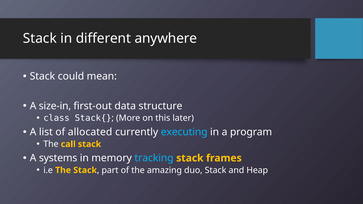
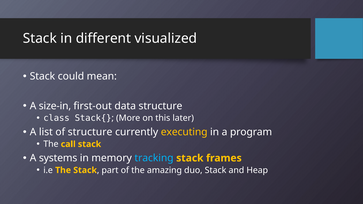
anywhere: anywhere -> visualized
of allocated: allocated -> structure
executing colour: light blue -> yellow
